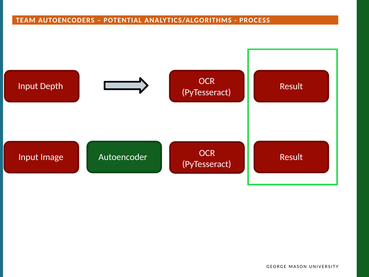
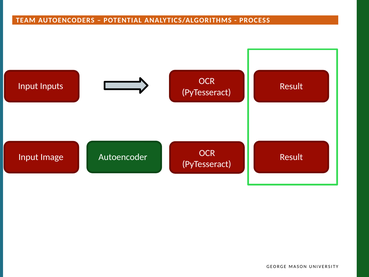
Depth: Depth -> Inputs
